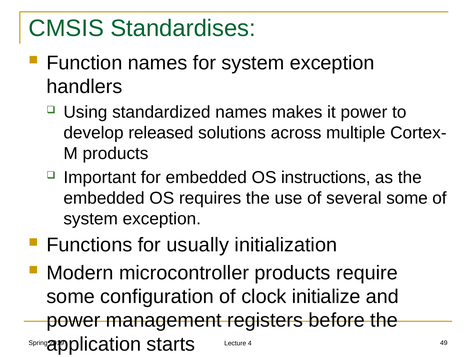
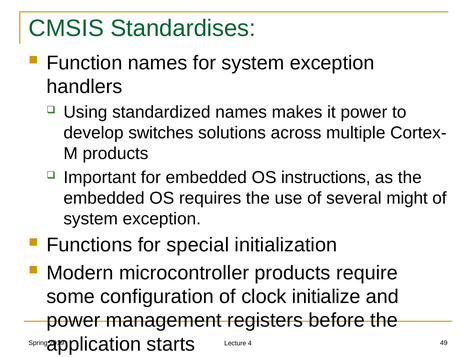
released: released -> switches
several some: some -> might
usually: usually -> special
